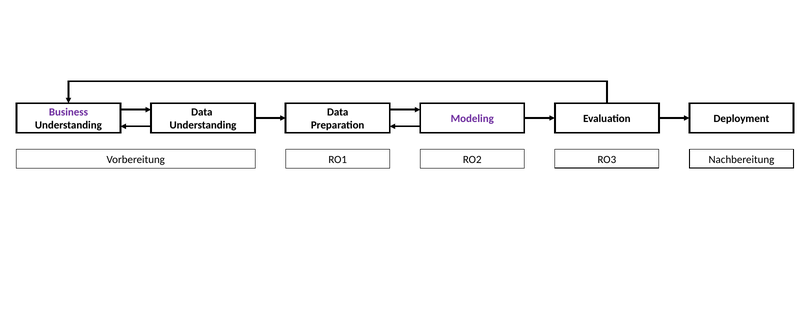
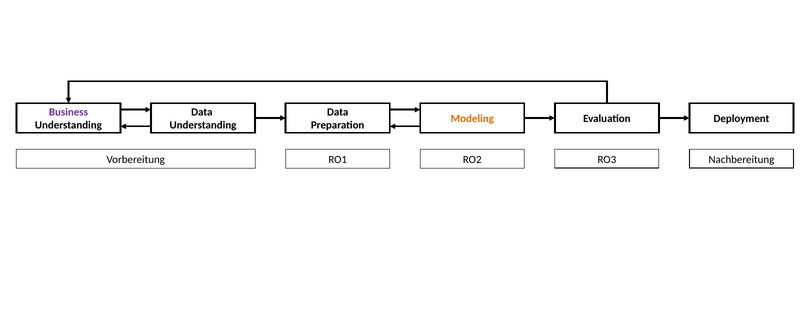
Modeling colour: purple -> orange
